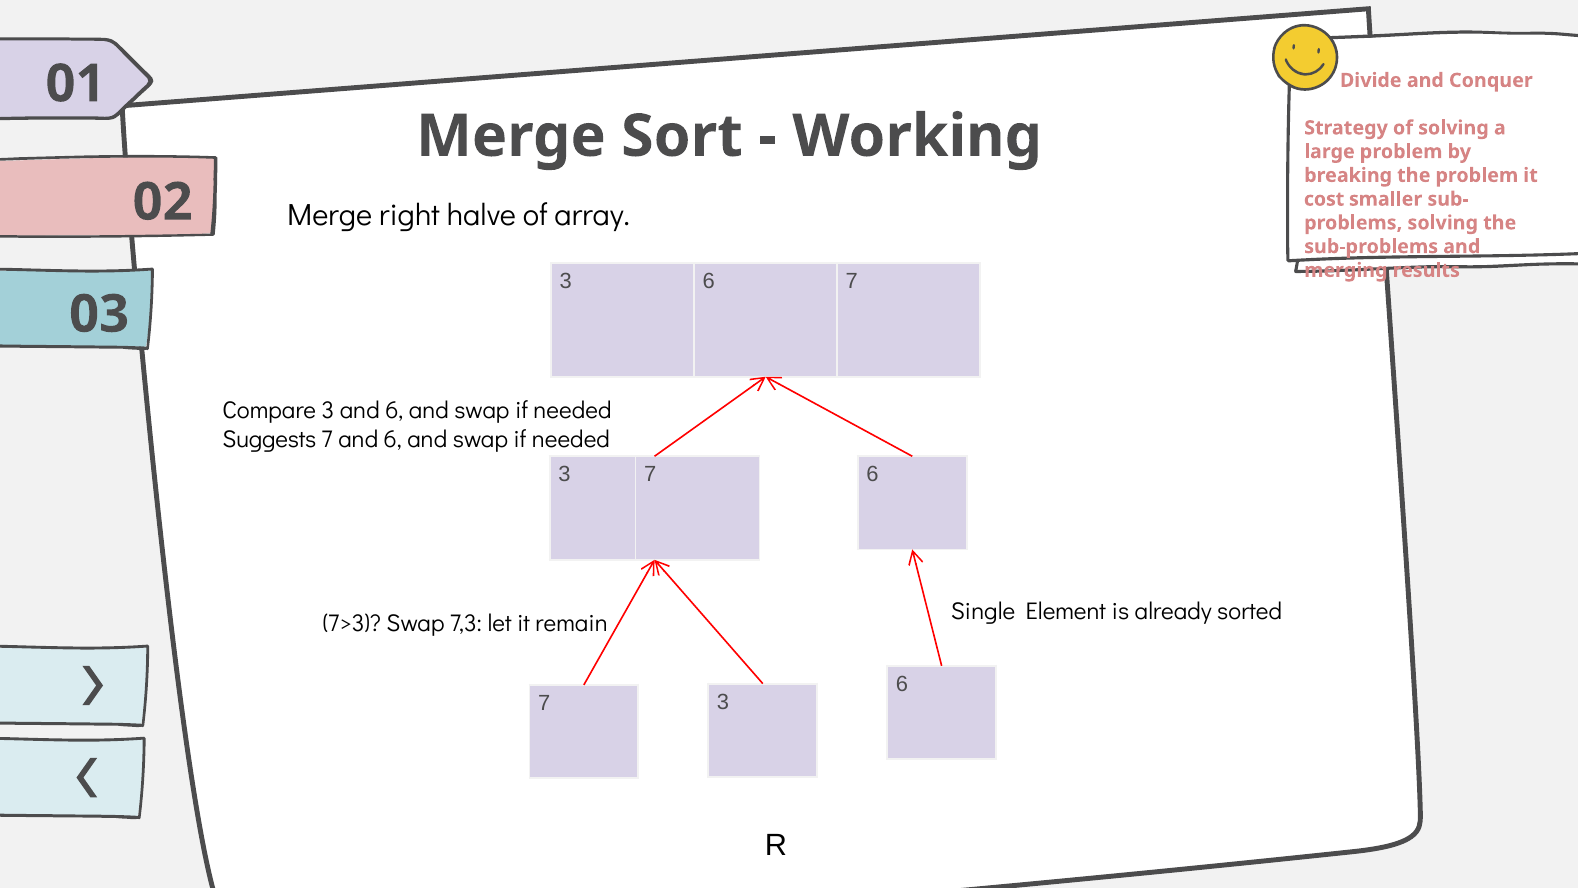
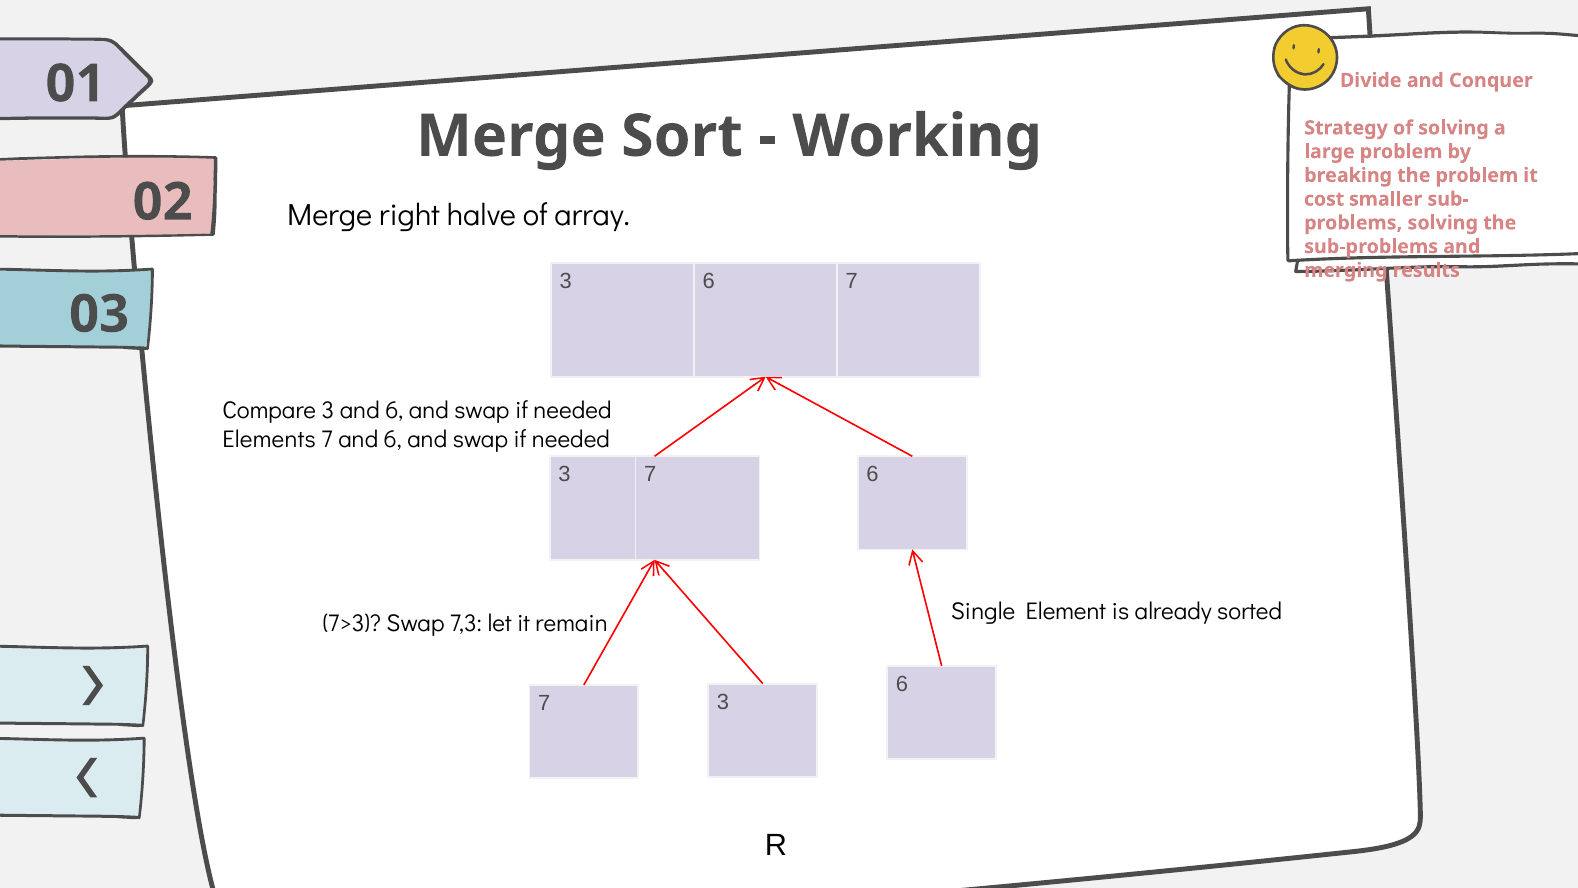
Suggests: Suggests -> Elements
